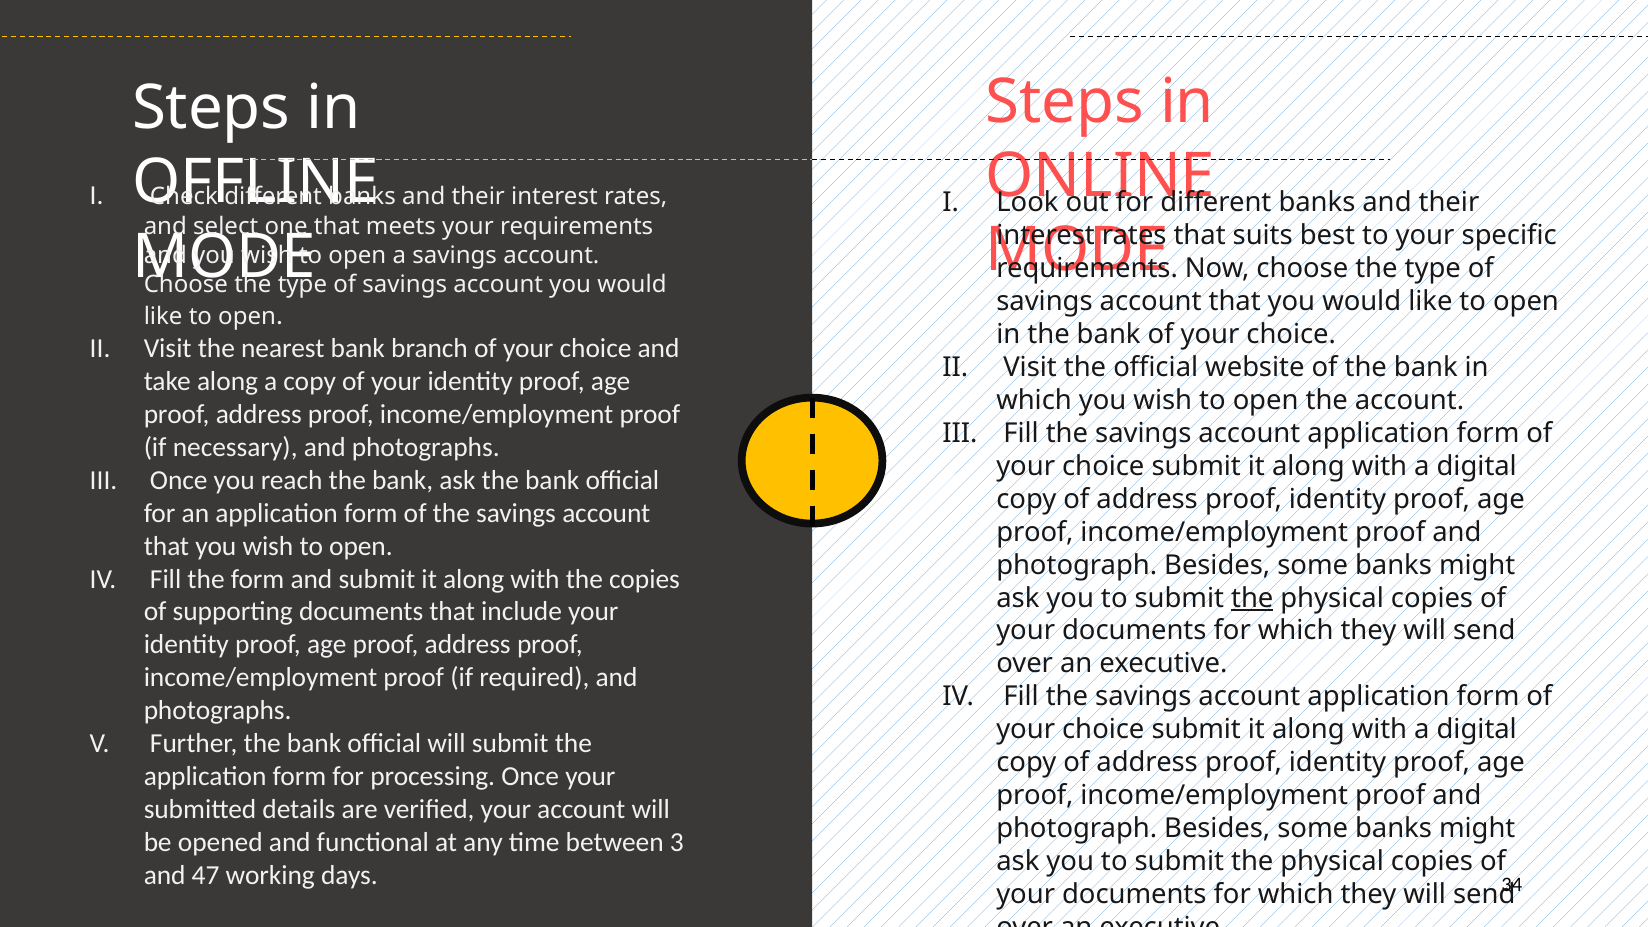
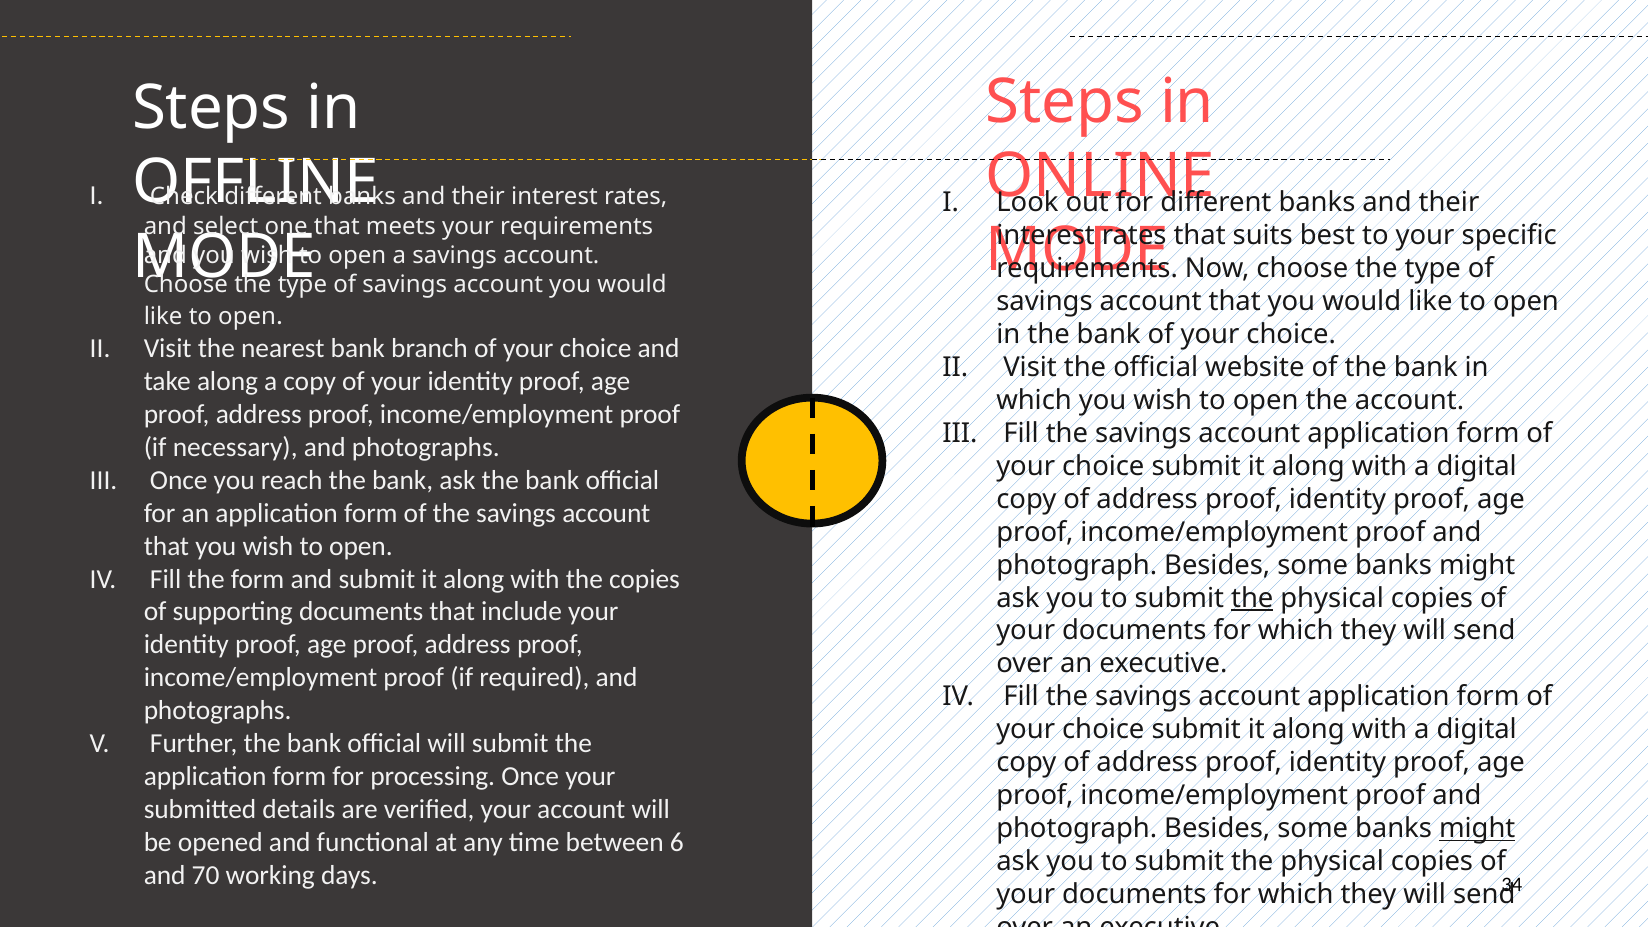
might at (1477, 829) underline: none -> present
3: 3 -> 6
47: 47 -> 70
